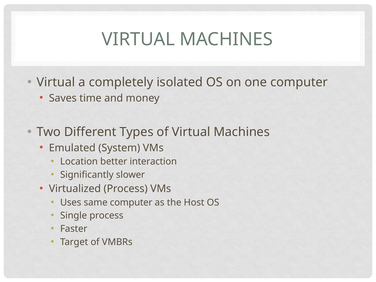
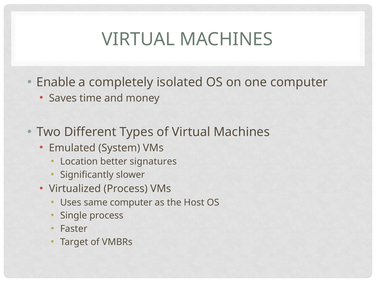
Virtual at (56, 82): Virtual -> Enable
interaction: interaction -> signatures
